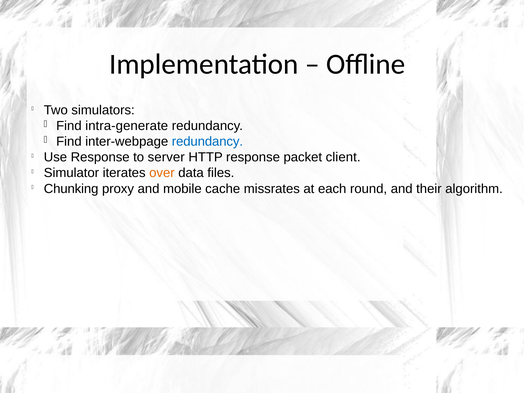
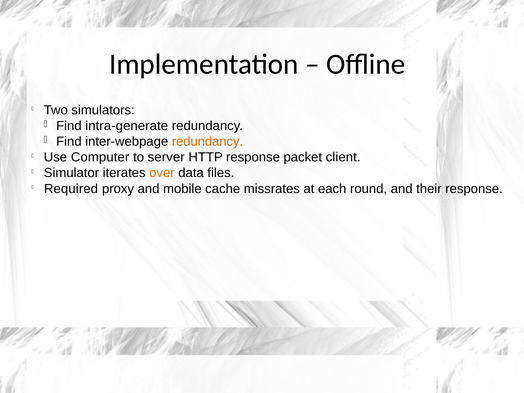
redundancy at (207, 142) colour: blue -> orange
Use Response: Response -> Computer
Chunking: Chunking -> Required
their algorithm: algorithm -> response
